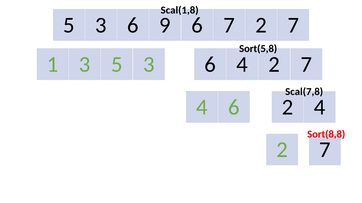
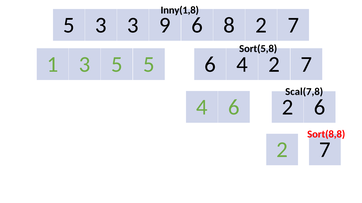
Scal(1,8: Scal(1,8 -> Inny(1,8
6 at (133, 25): 6 -> 3
6 7: 7 -> 8
3 5 3: 3 -> 5
2 4: 4 -> 6
